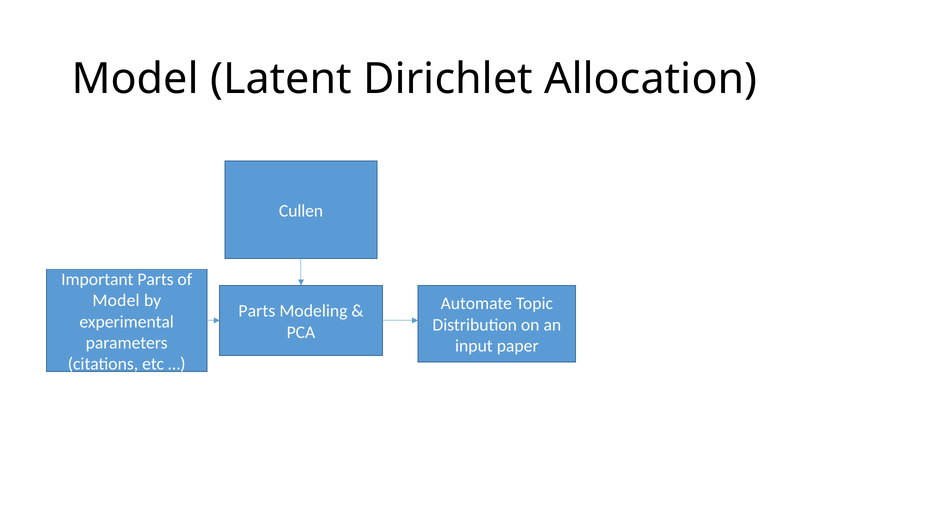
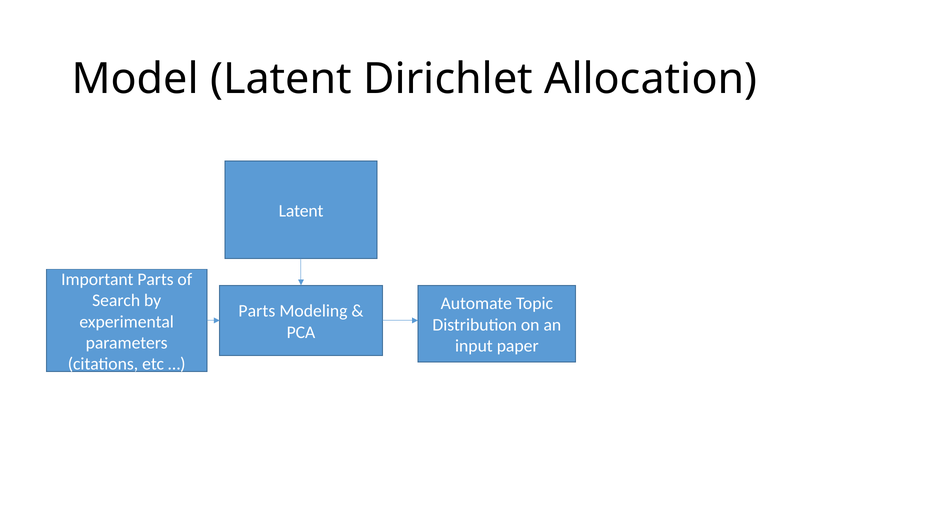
Cullen at (301, 211): Cullen -> Latent
Model at (116, 301): Model -> Search
